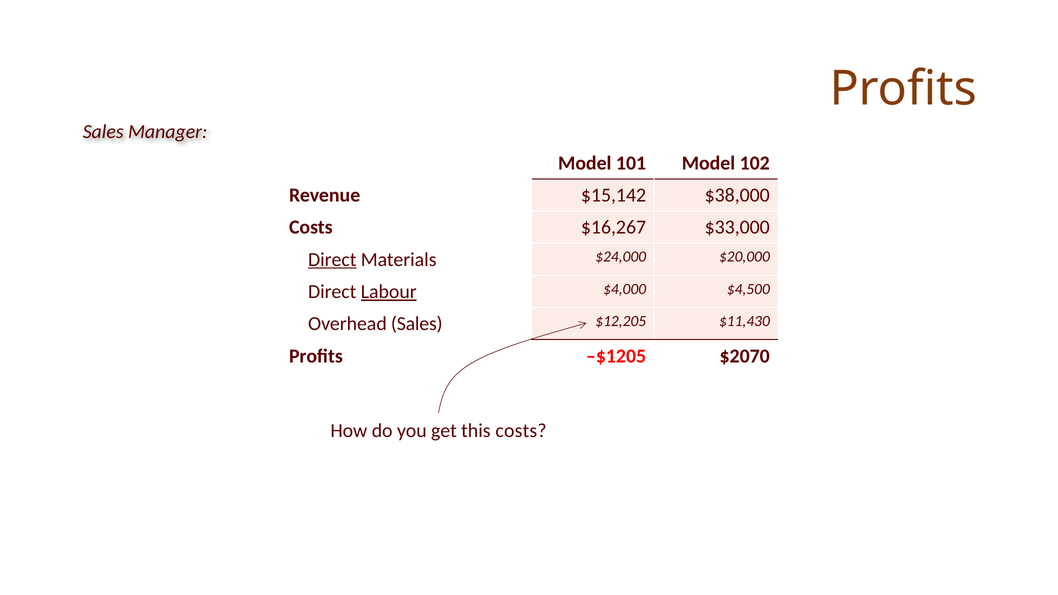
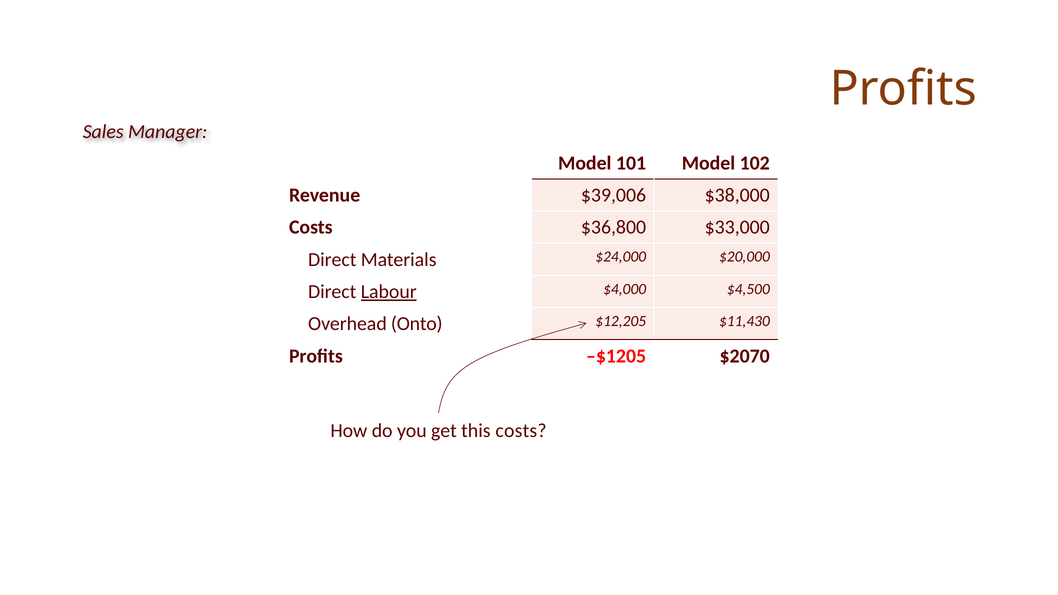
$15,142: $15,142 -> $39,006
$16,267: $16,267 -> $36,800
Direct at (332, 260) underline: present -> none
Overhead Sales: Sales -> Onto
